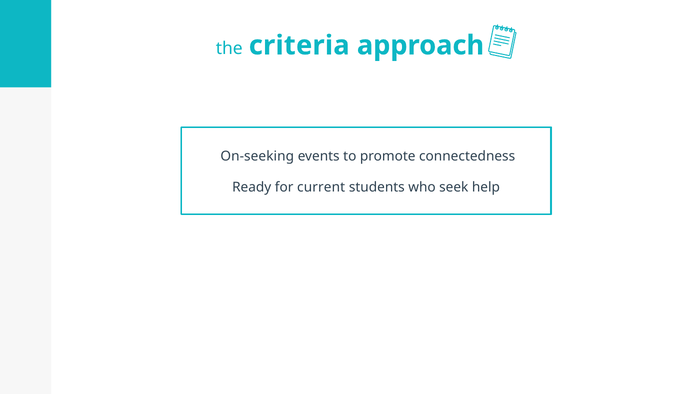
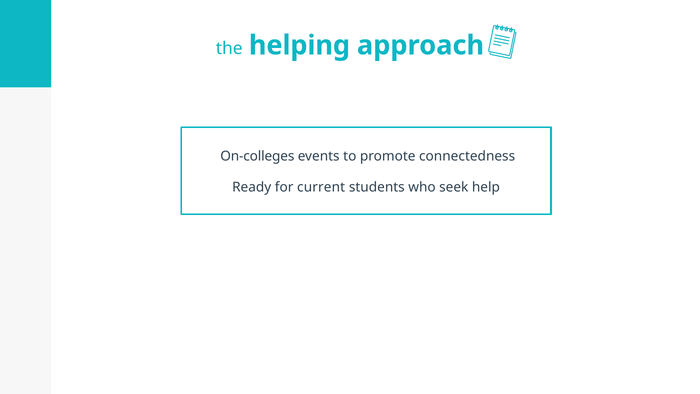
criteria: criteria -> helping
On-seeking: On-seeking -> On-colleges
